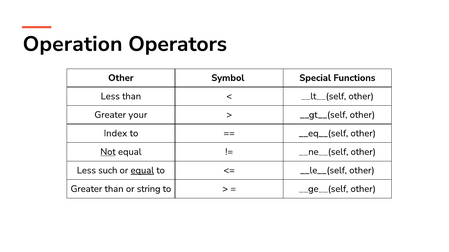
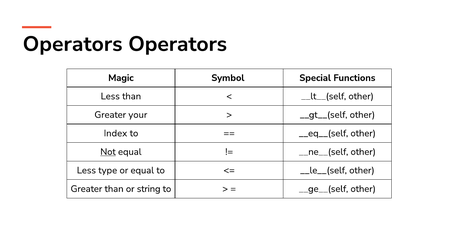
Operation at (73, 44): Operation -> Operators
Other at (121, 78): Other -> Magic
such: such -> type
equal at (142, 171) underline: present -> none
